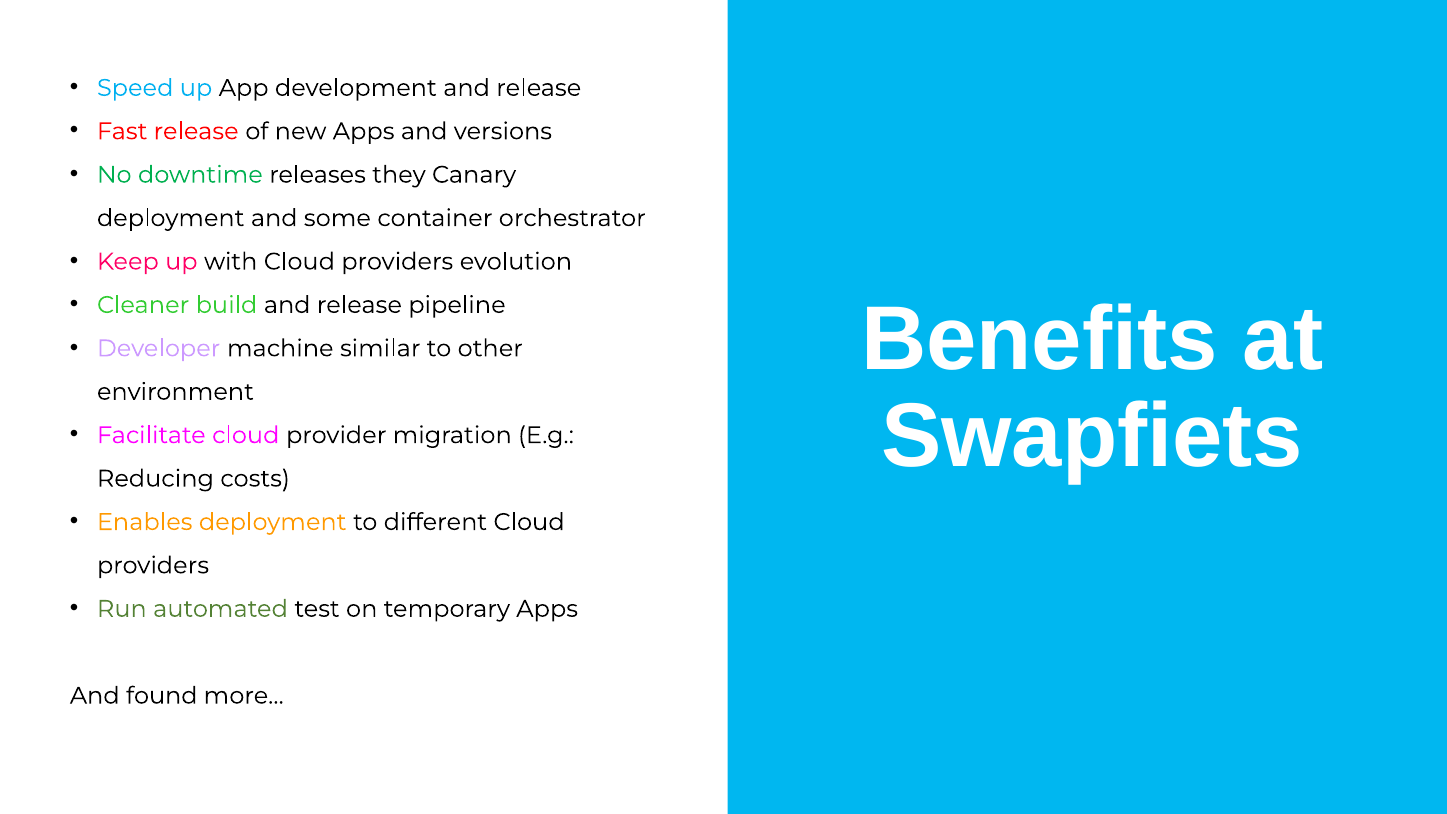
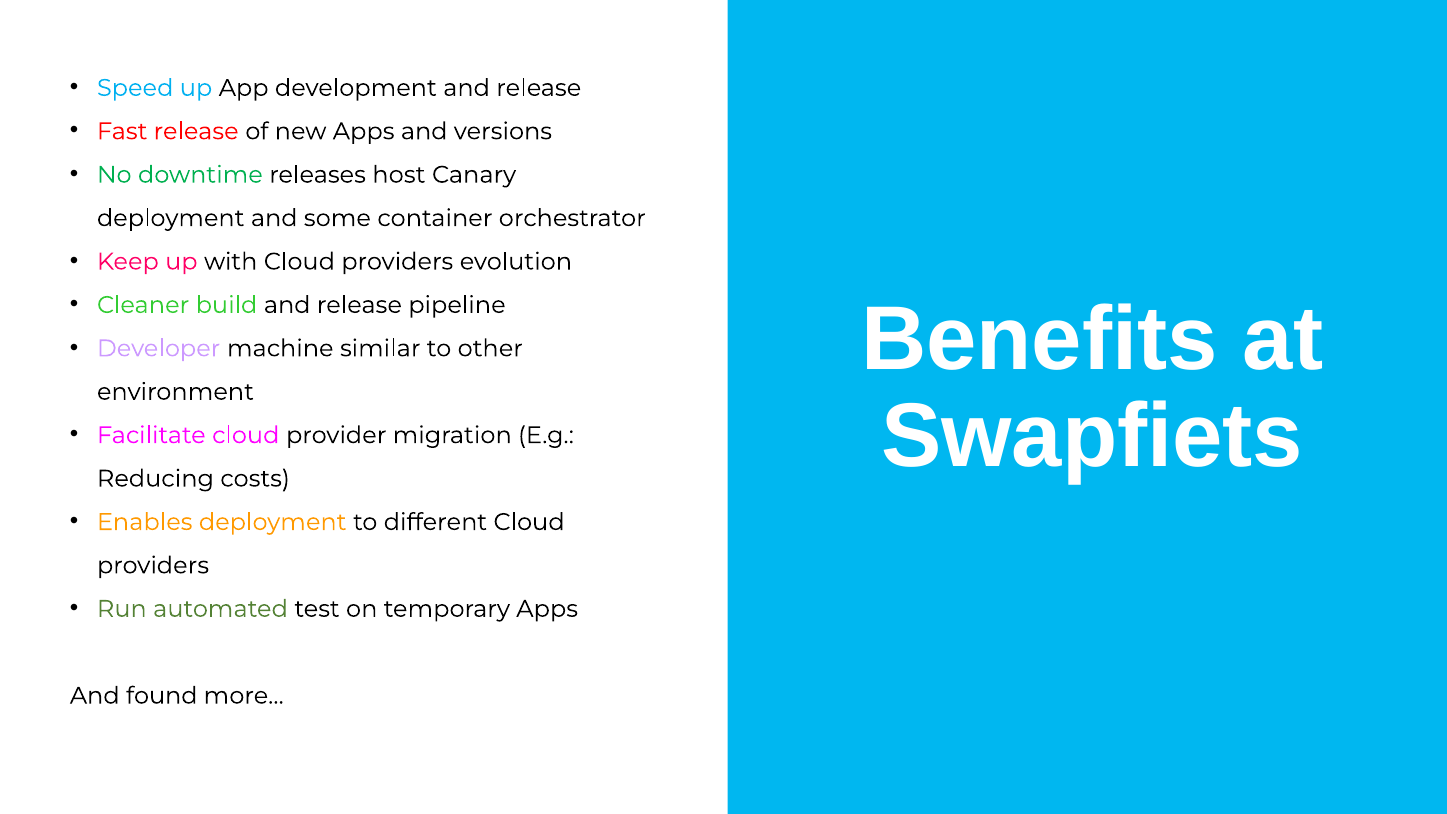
they: they -> host
